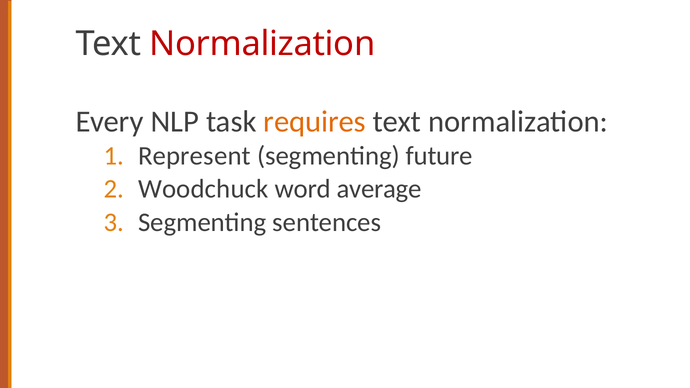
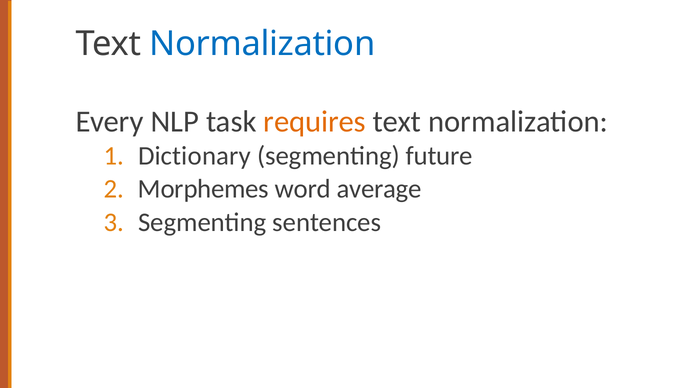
Normalization at (262, 44) colour: red -> blue
Represent: Represent -> Dictionary
Woodchuck: Woodchuck -> Morphemes
